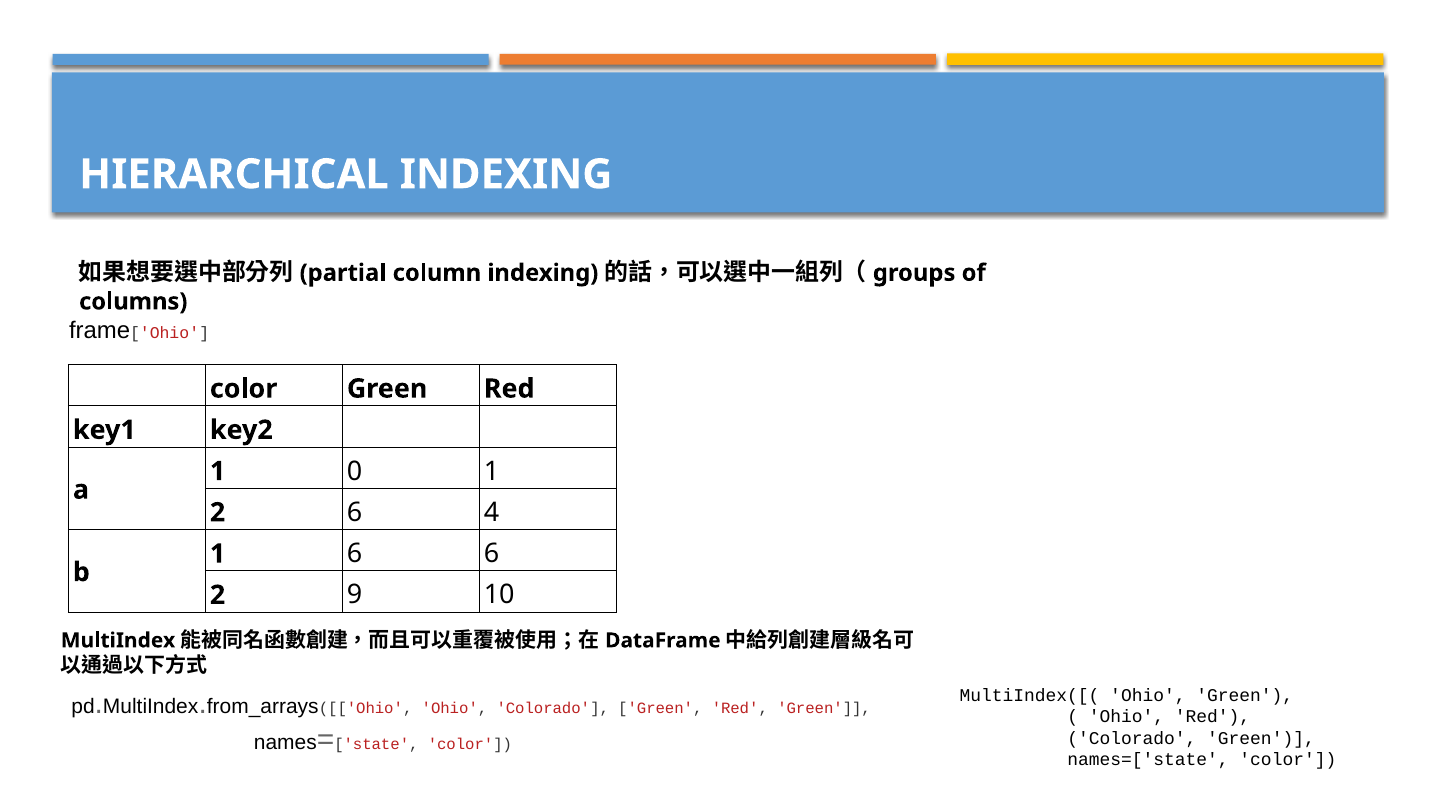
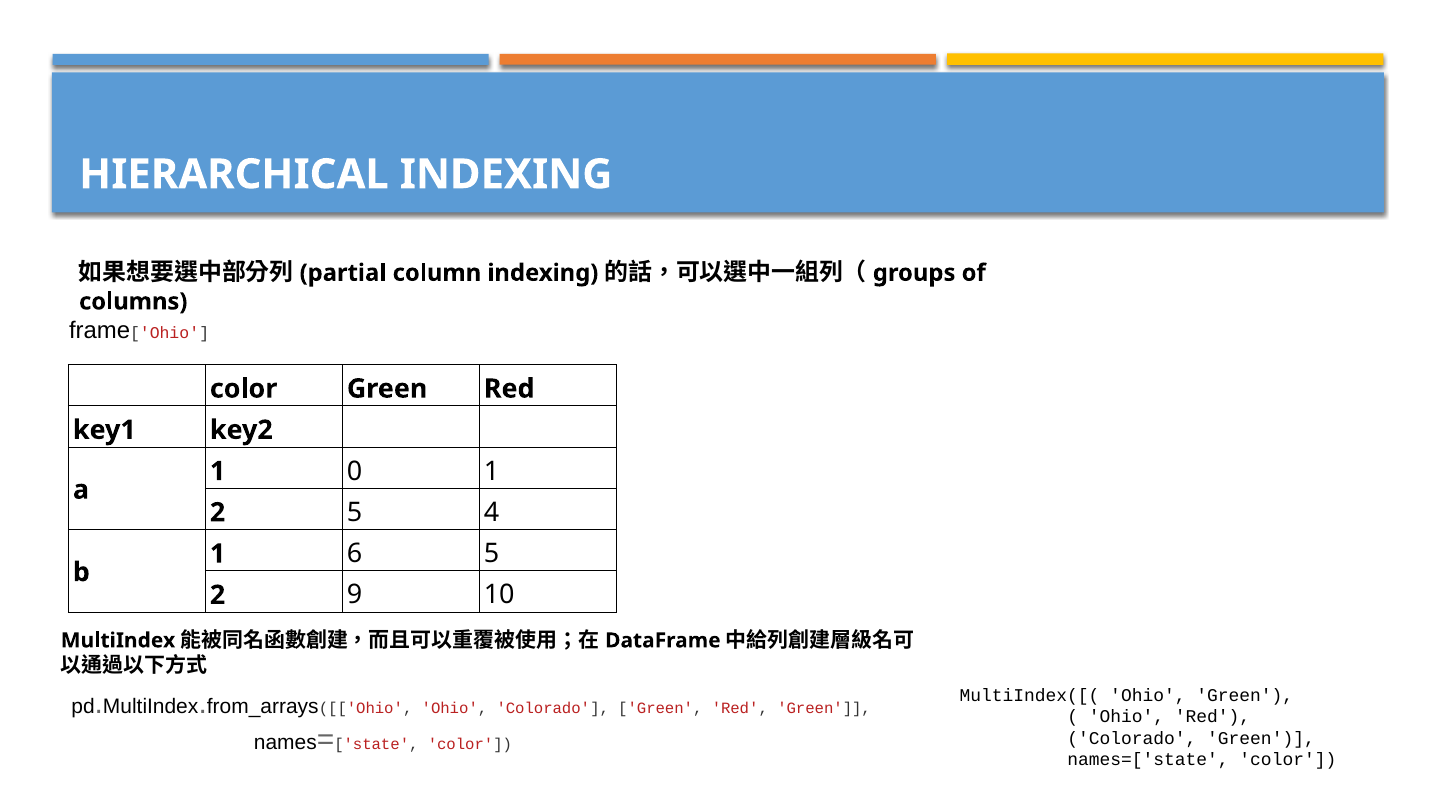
6 at (355, 512): 6 -> 5
6 6: 6 -> 5
